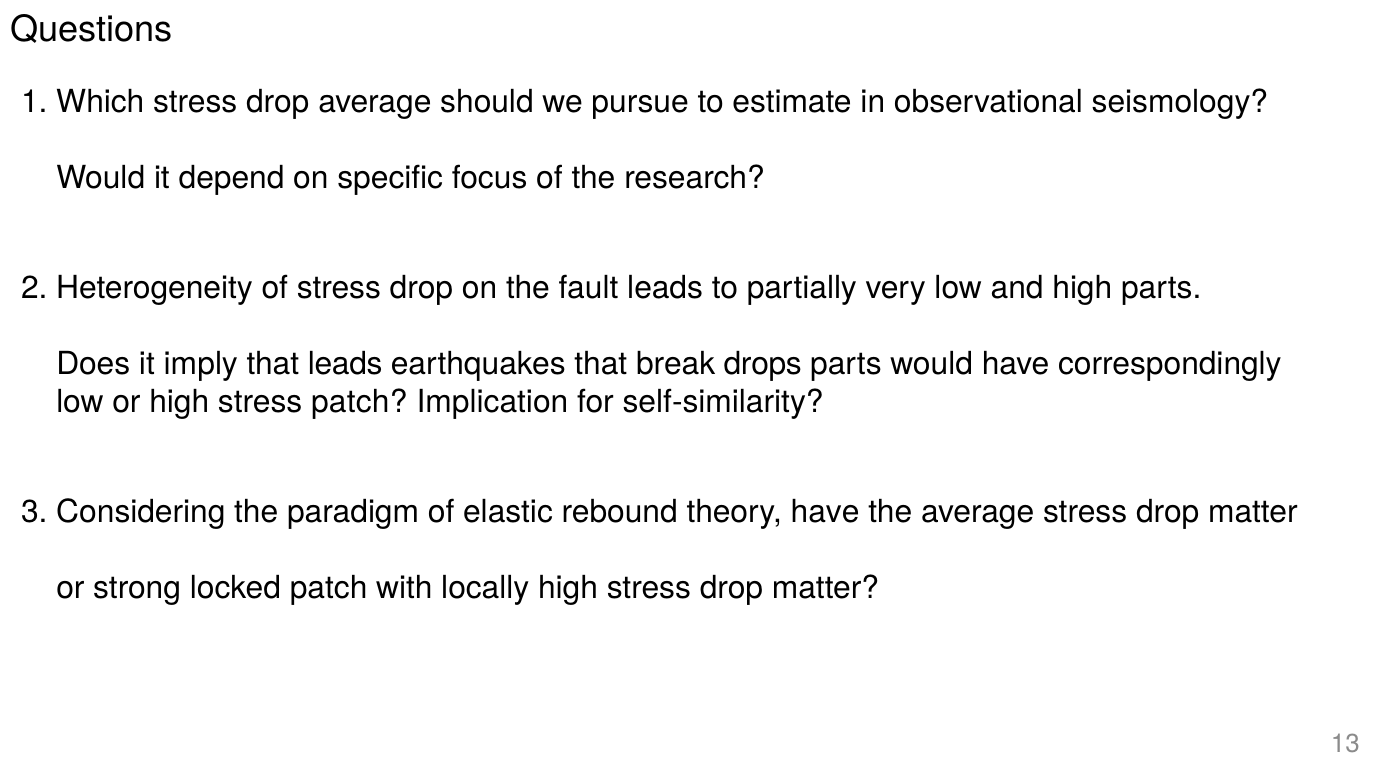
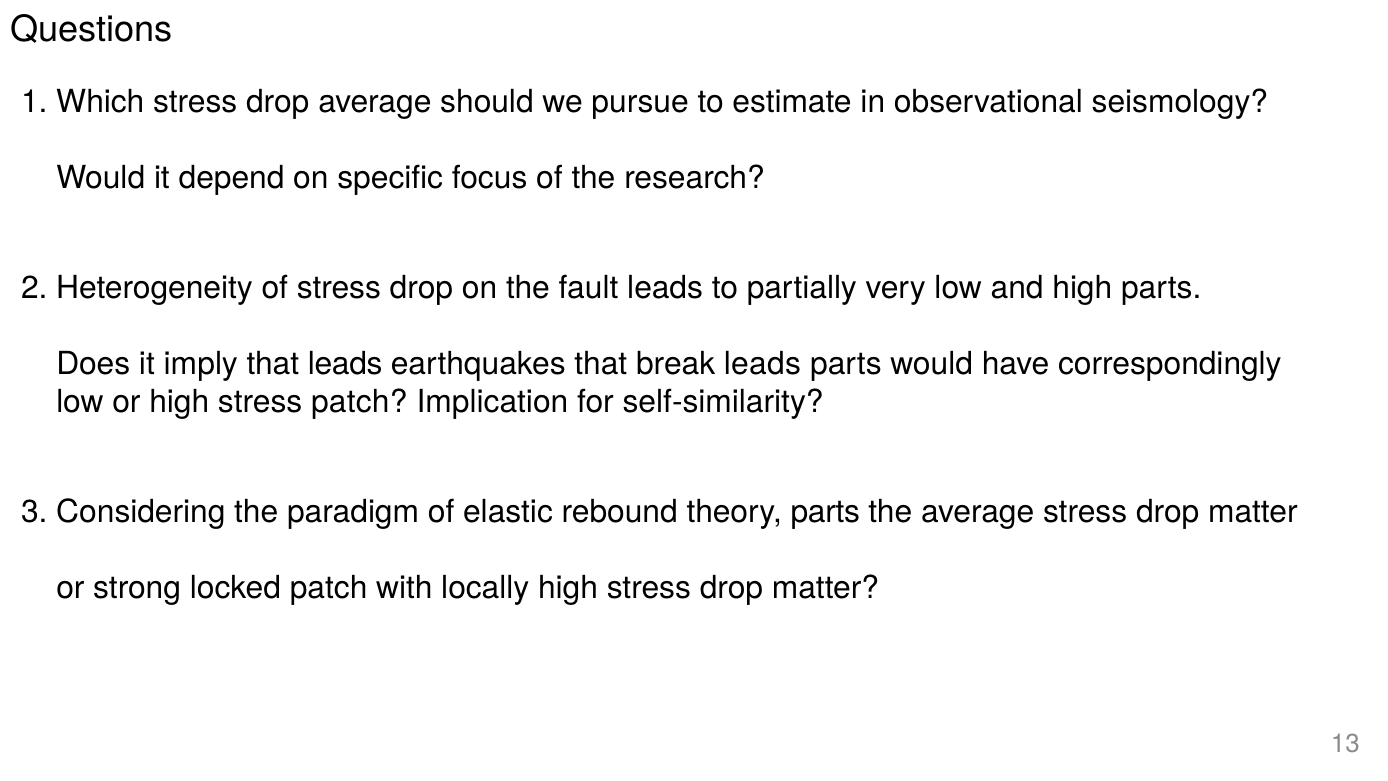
break drops: drops -> leads
theory have: have -> parts
